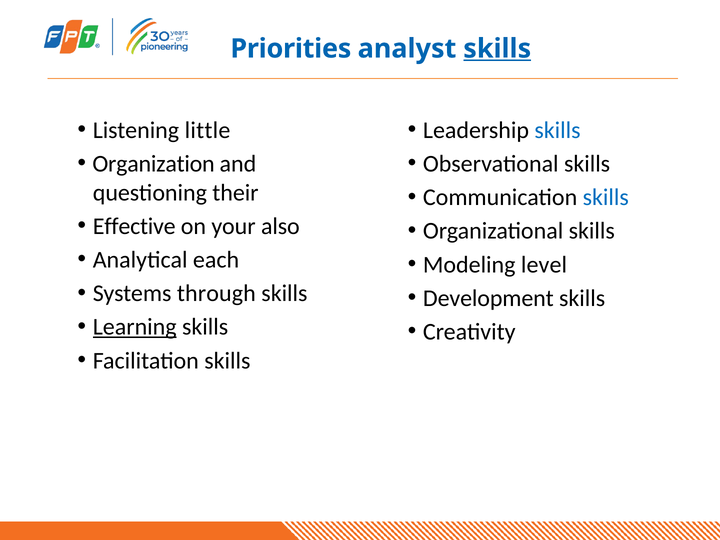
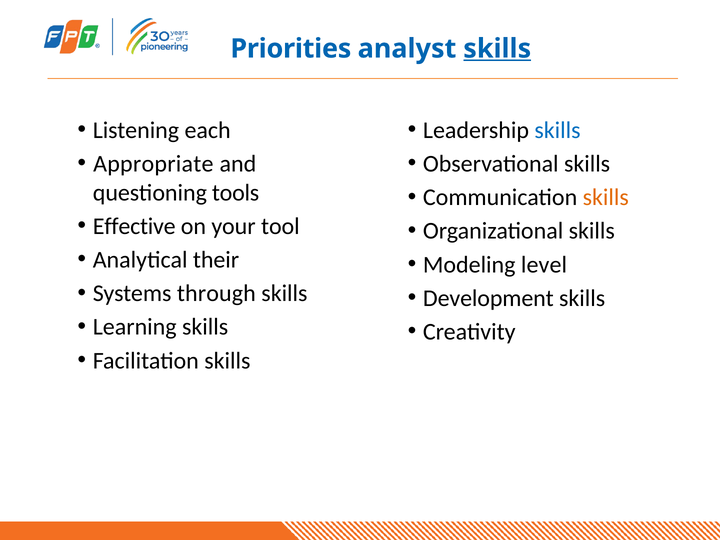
little: little -> each
Organization: Organization -> Appropriate
their: their -> tools
skills at (606, 197) colour: blue -> orange
also: also -> tool
each: each -> their
Learning underline: present -> none
